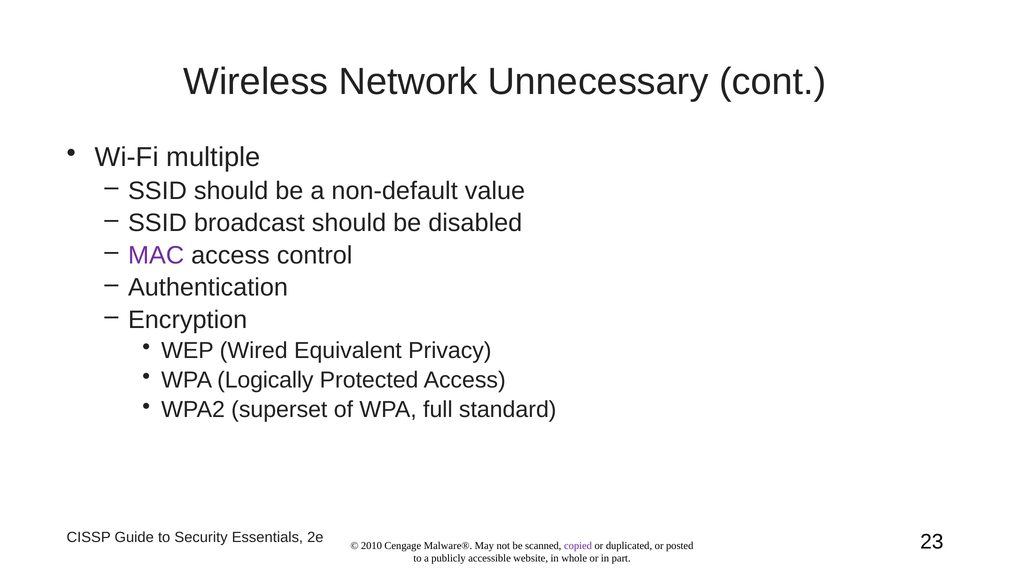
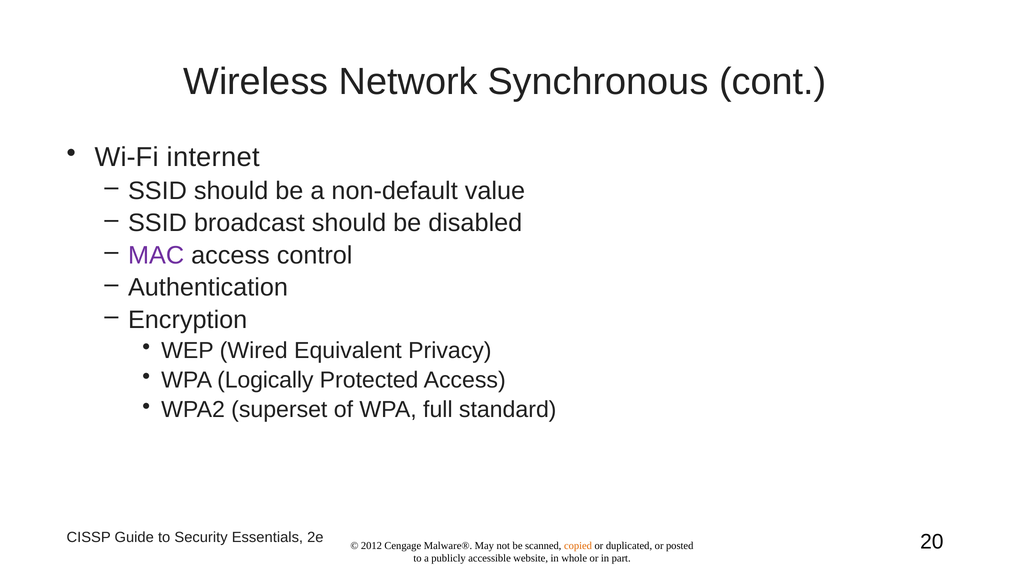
Unnecessary: Unnecessary -> Synchronous
multiple: multiple -> internet
23: 23 -> 20
2010: 2010 -> 2012
copied colour: purple -> orange
